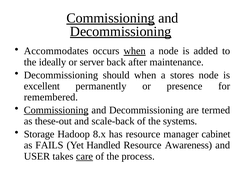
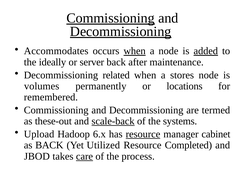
added underline: none -> present
should: should -> related
excellent: excellent -> volumes
presence: presence -> locations
Commissioning at (56, 110) underline: present -> none
scale-back underline: none -> present
Storage: Storage -> Upload
8.x: 8.x -> 6.x
resource at (143, 134) underline: none -> present
as FAILS: FAILS -> BACK
Handled: Handled -> Utilized
Awareness: Awareness -> Completed
USER: USER -> JBOD
